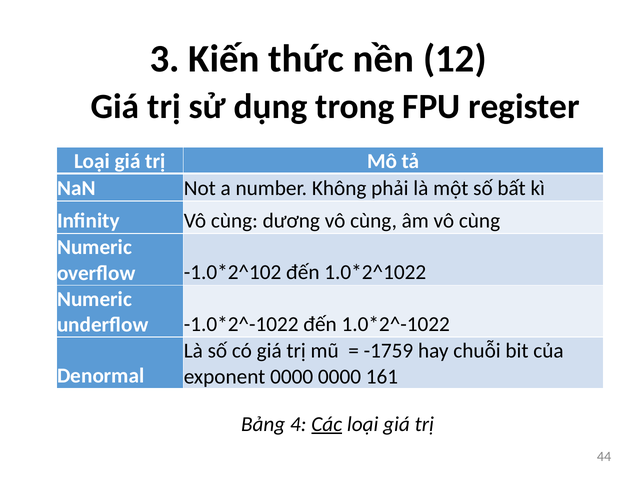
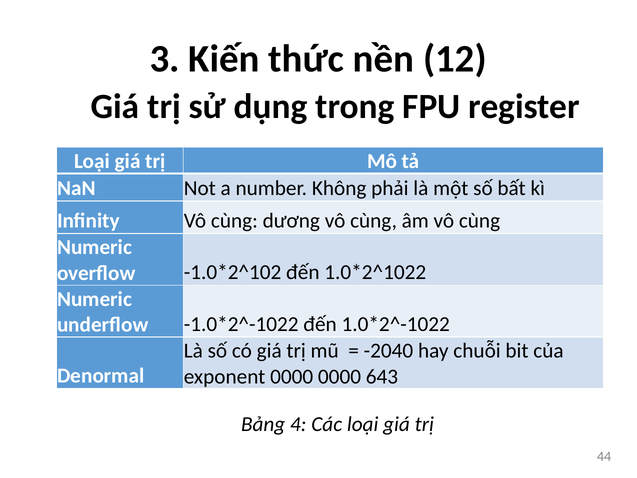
-1759: -1759 -> -2040
161: 161 -> 643
Các underline: present -> none
